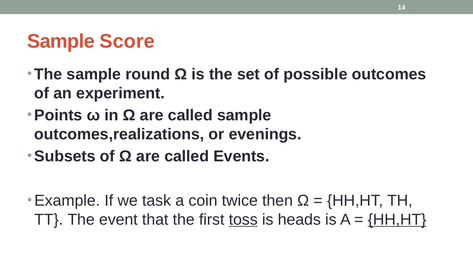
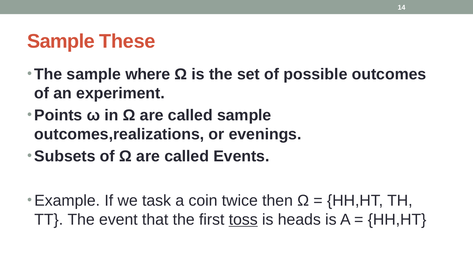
Score: Score -> These
round: round -> where
HH,HT at (397, 220) underline: present -> none
